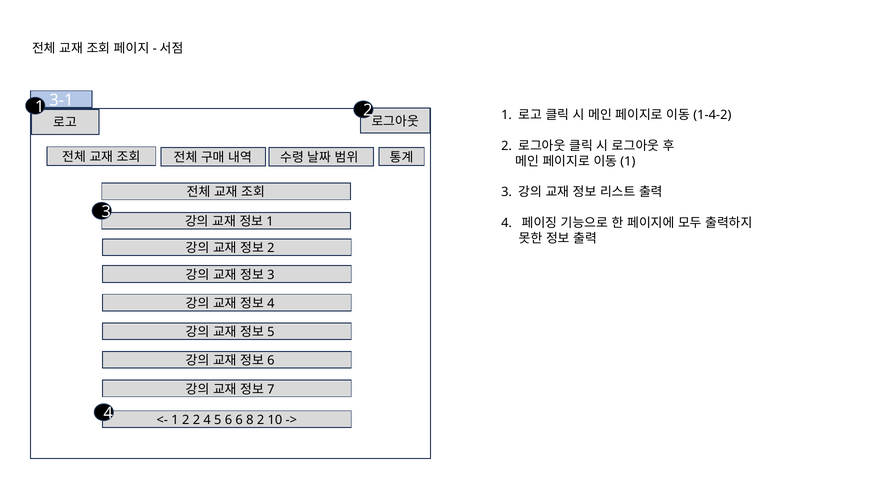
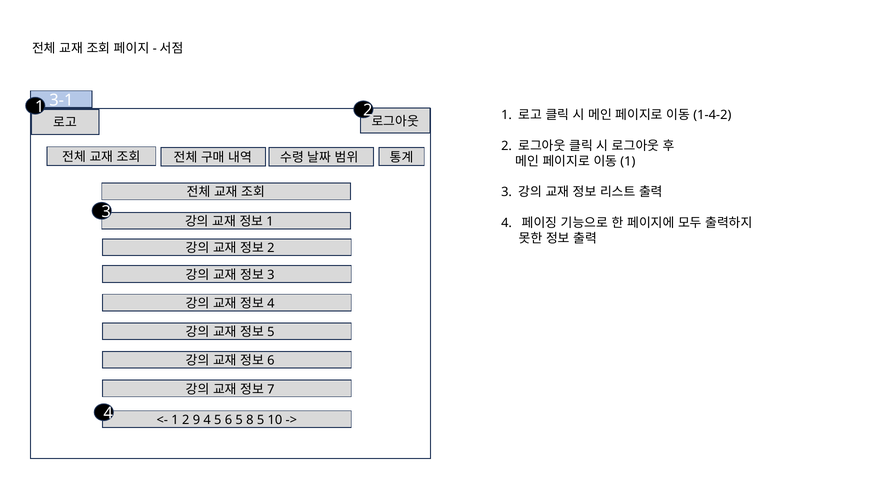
2 2: 2 -> 9
6 6: 6 -> 5
8 2: 2 -> 5
